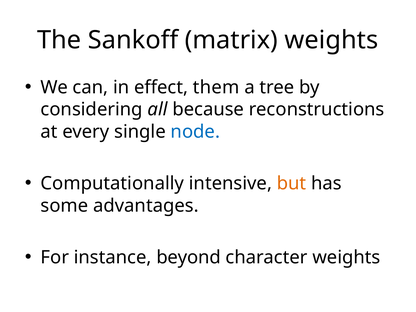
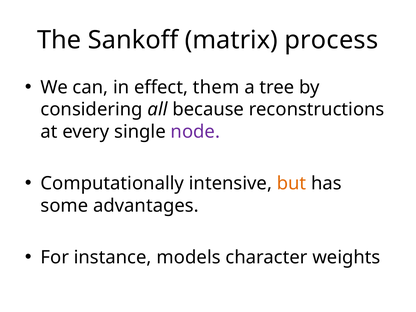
matrix weights: weights -> process
node colour: blue -> purple
beyond: beyond -> models
